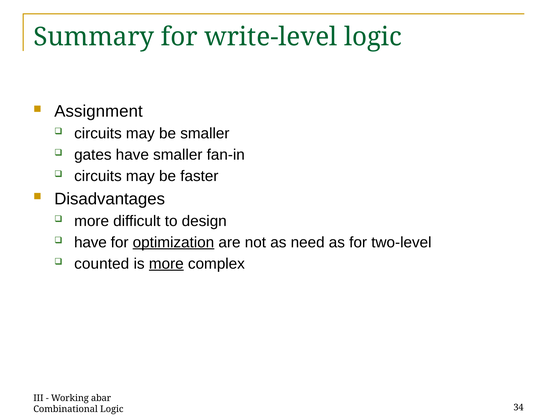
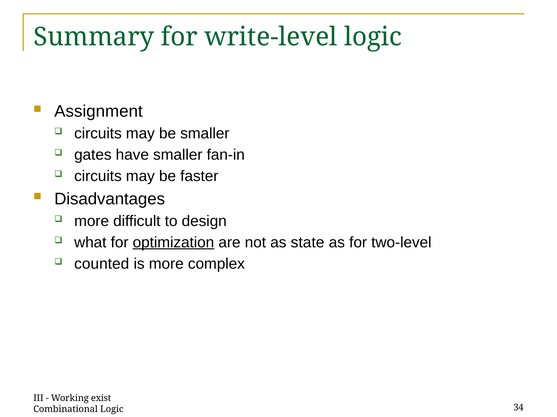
have at (90, 243): have -> what
need: need -> state
more at (166, 264) underline: present -> none
abar: abar -> exist
